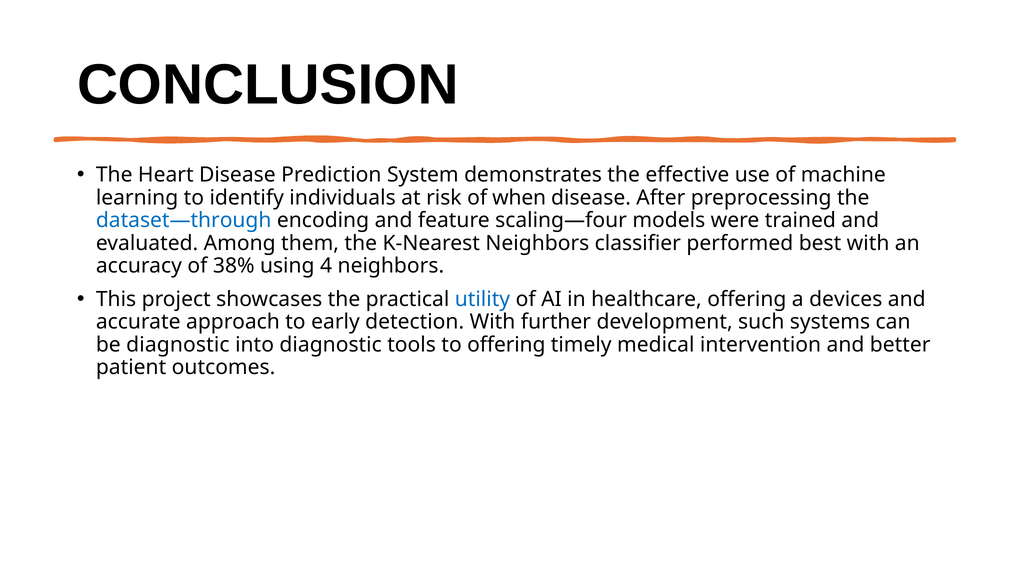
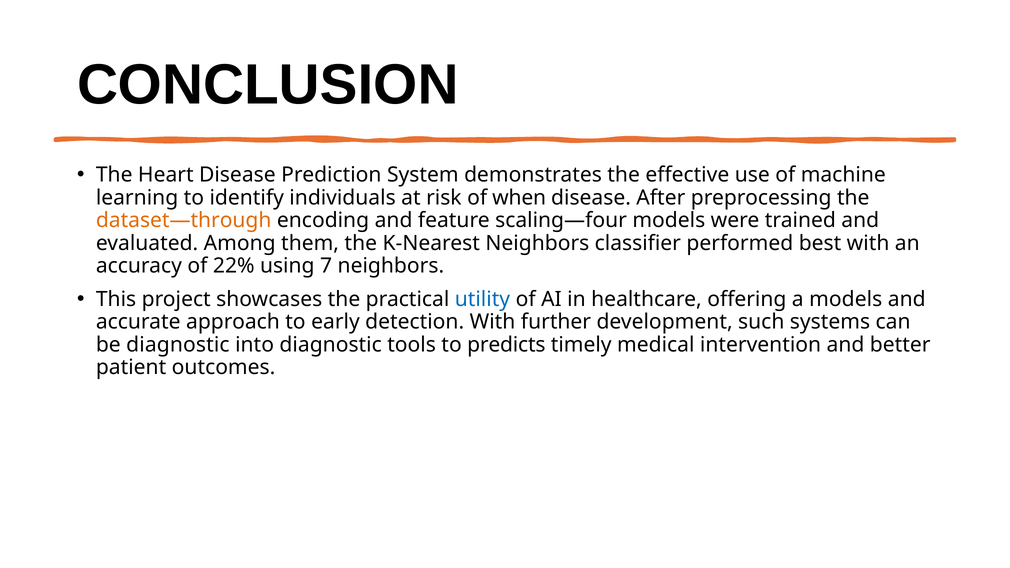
dataset—through colour: blue -> orange
38%: 38% -> 22%
4: 4 -> 7
a devices: devices -> models
to offering: offering -> predicts
